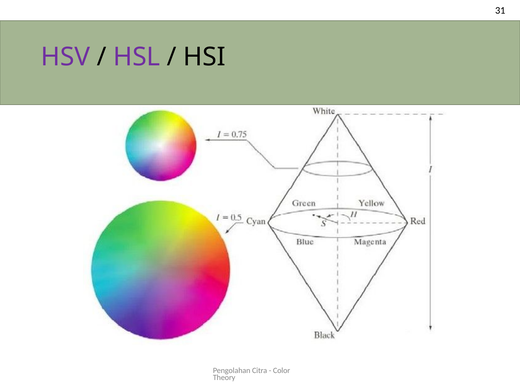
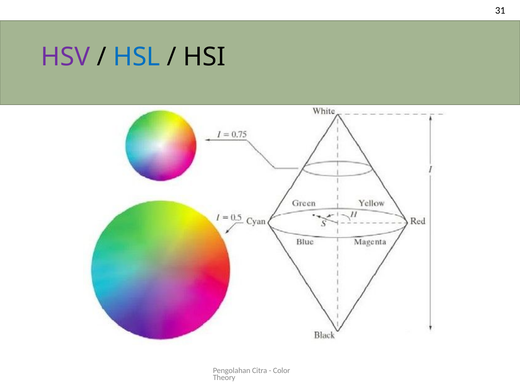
HSL colour: purple -> blue
